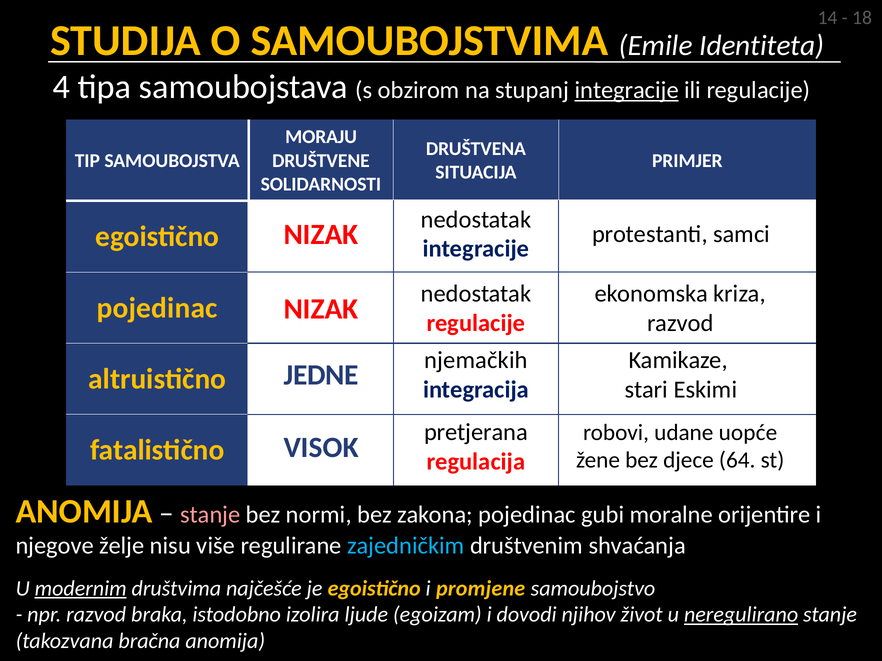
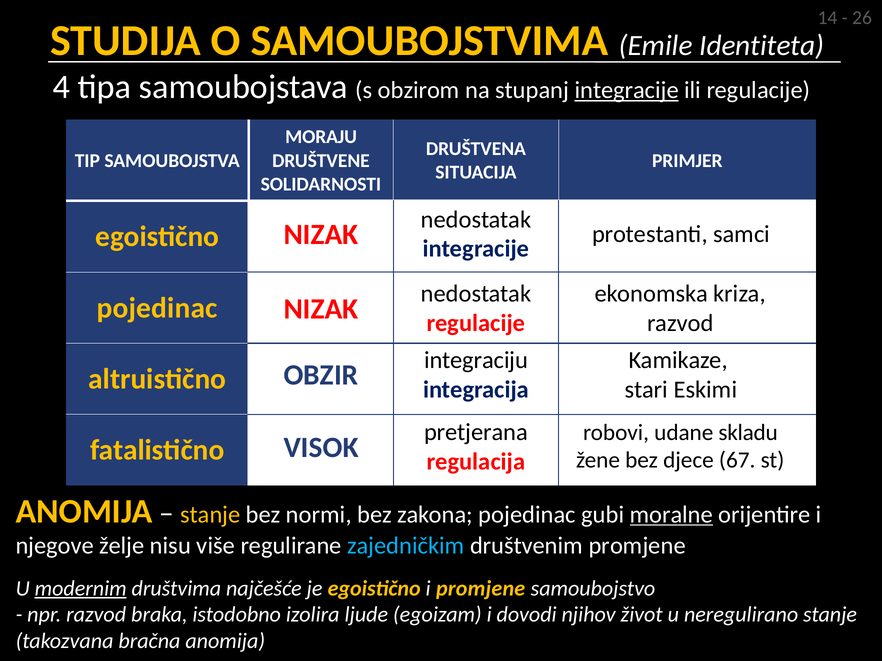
18: 18 -> 26
njemačkih: njemačkih -> integraciju
JEDNE: JEDNE -> OBZIR
uopće: uopće -> skladu
64: 64 -> 67
stanje at (210, 515) colour: pink -> yellow
moralne underline: none -> present
društvenim shvaćanja: shvaćanja -> promjene
neregulirano underline: present -> none
